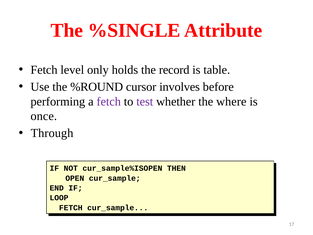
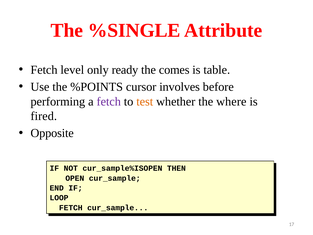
holds: holds -> ready
record: record -> comes
%ROUND: %ROUND -> %POINTS
test colour: purple -> orange
once: once -> fired
Through: Through -> Opposite
